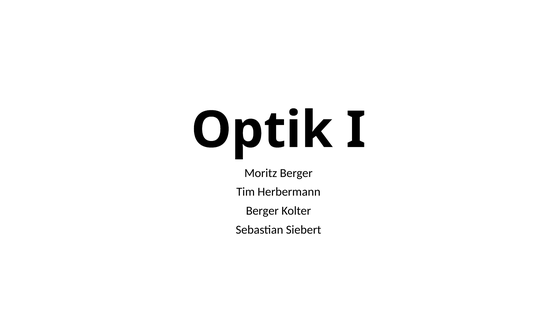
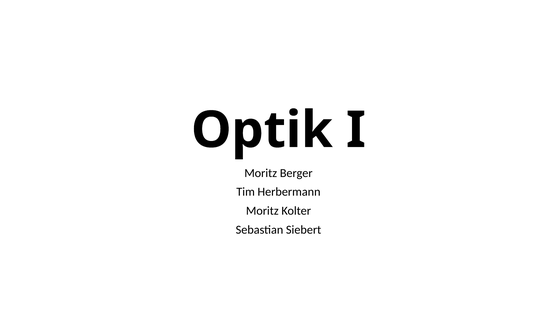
Berger at (262, 211): Berger -> Moritz
